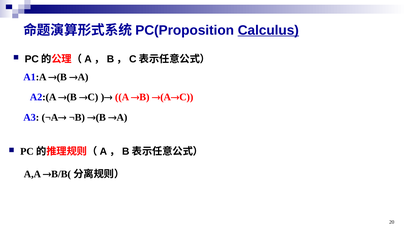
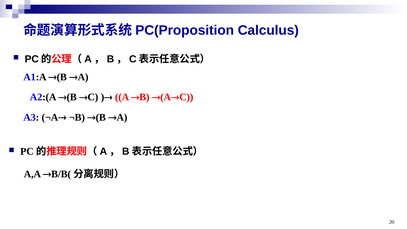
Calculus underline: present -> none
